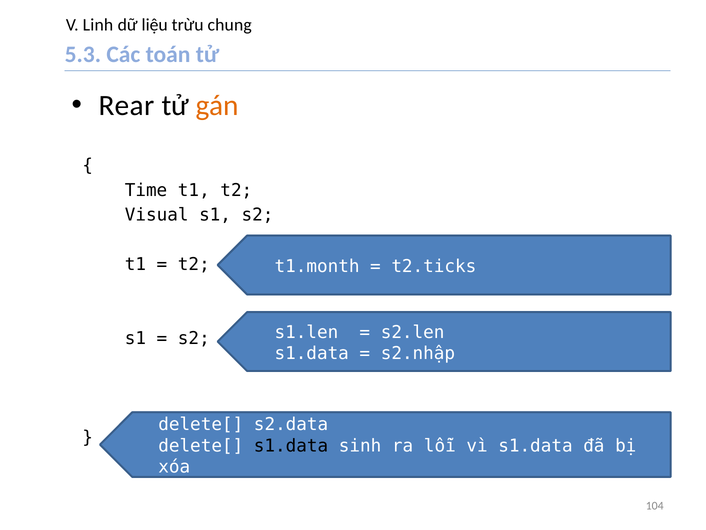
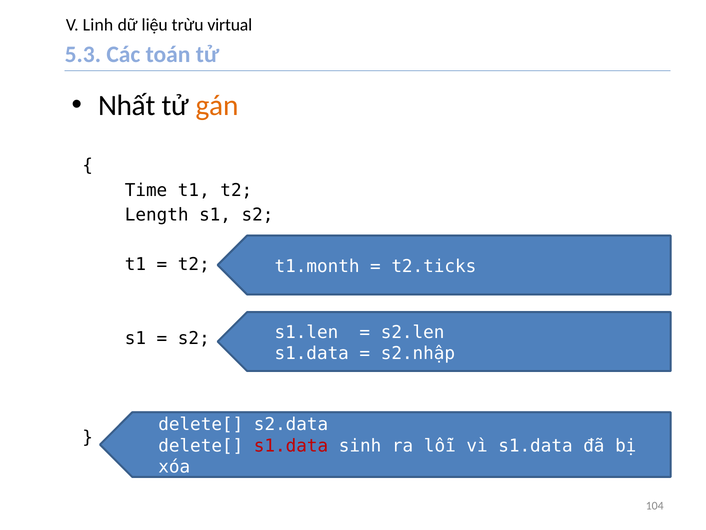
chung: chung -> virtual
Rear: Rear -> Nhất
Visual: Visual -> Length
s1.data at (291, 445) colour: black -> red
